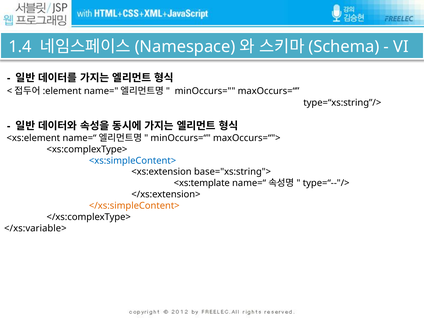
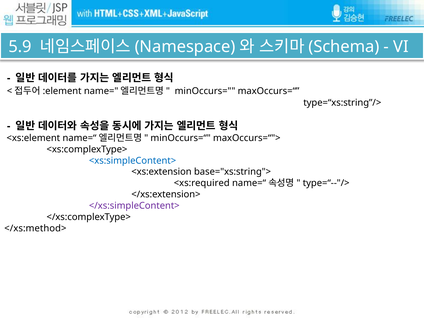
1.4: 1.4 -> 5.9
<xs:template: <xs:template -> <xs:required
</xs:simpleContent> colour: orange -> purple
</xs:variable>: </xs:variable> -> </xs:method>
